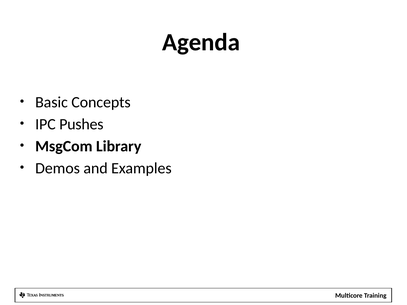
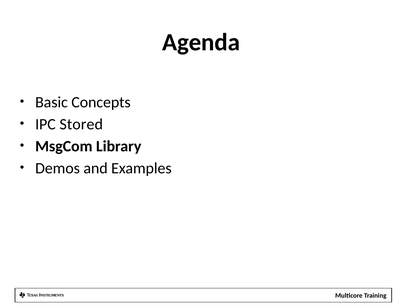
Pushes: Pushes -> Stored
